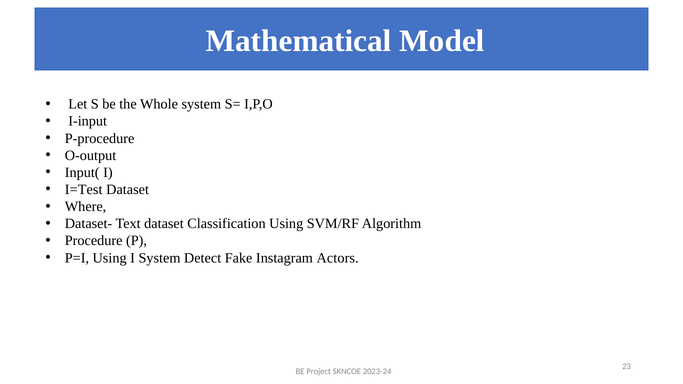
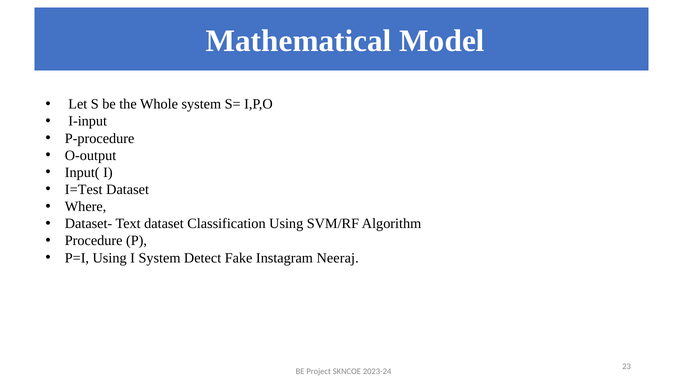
Actors: Actors -> Neeraj
